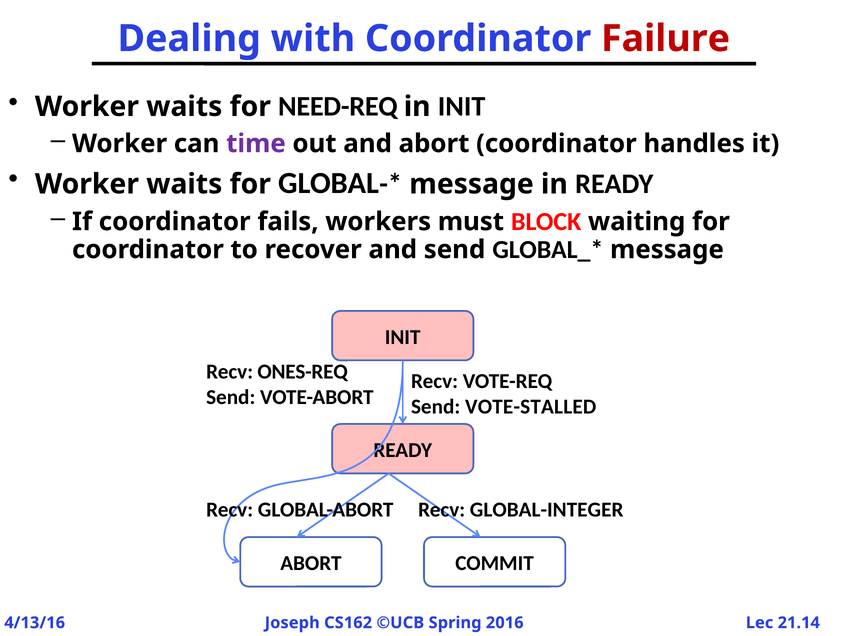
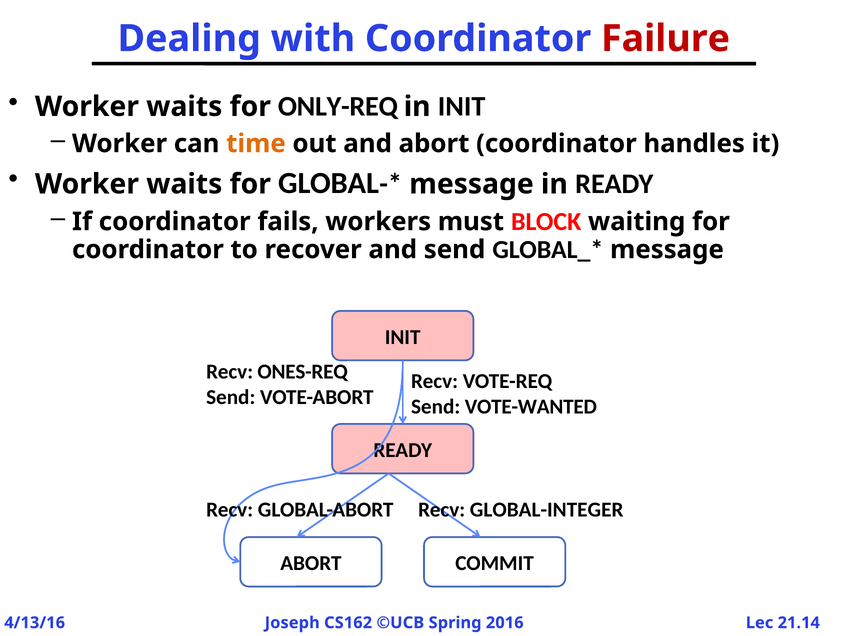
NEED-REQ: NEED-REQ -> ONLY-REQ
time colour: purple -> orange
VOTE-STALLED: VOTE-STALLED -> VOTE-WANTED
